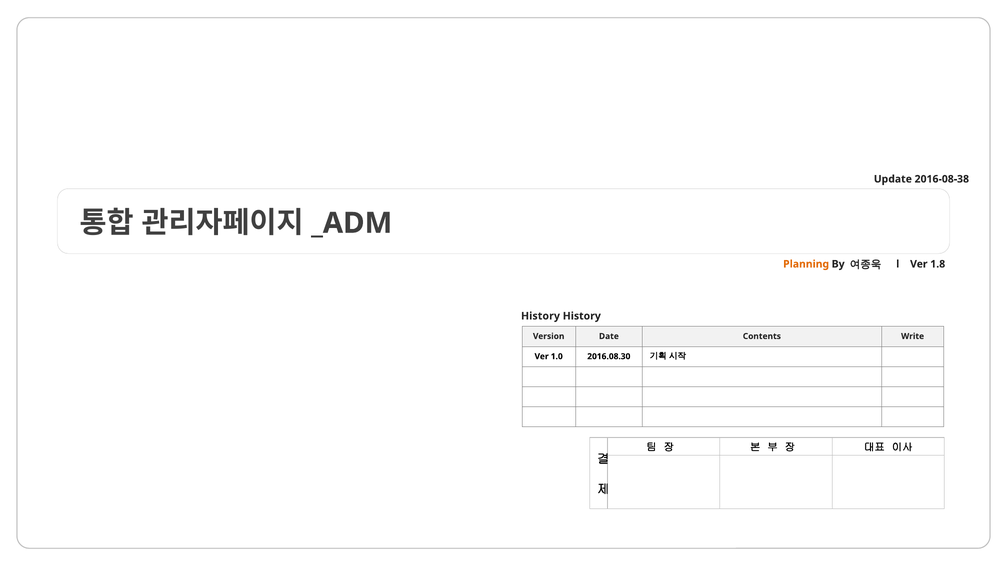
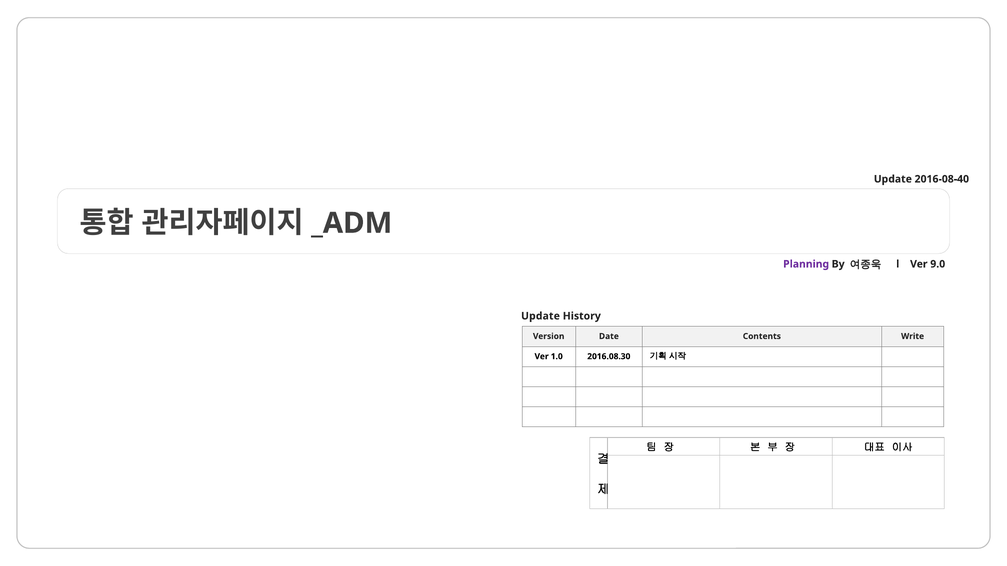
2016-08-38: 2016-08-38 -> 2016-08-40
Planning colour: orange -> purple
1.8: 1.8 -> 9.0
History at (540, 316): History -> Update
